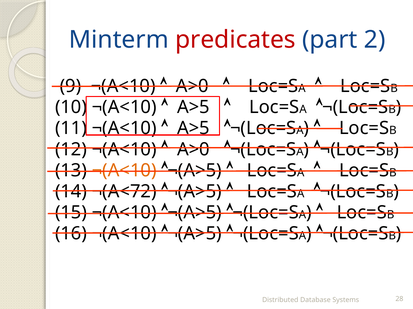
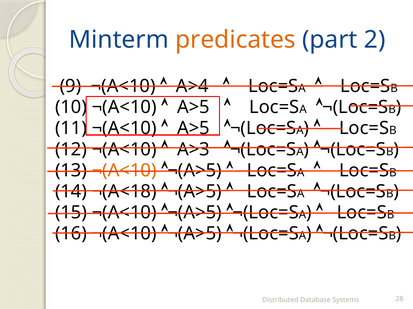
predicates colour: red -> orange
A>0 at (192, 86): A>0 -> A>4
A>0 at (193, 150): A>0 -> A>3
¬(A<72: ¬(A<72 -> ¬(A<18
